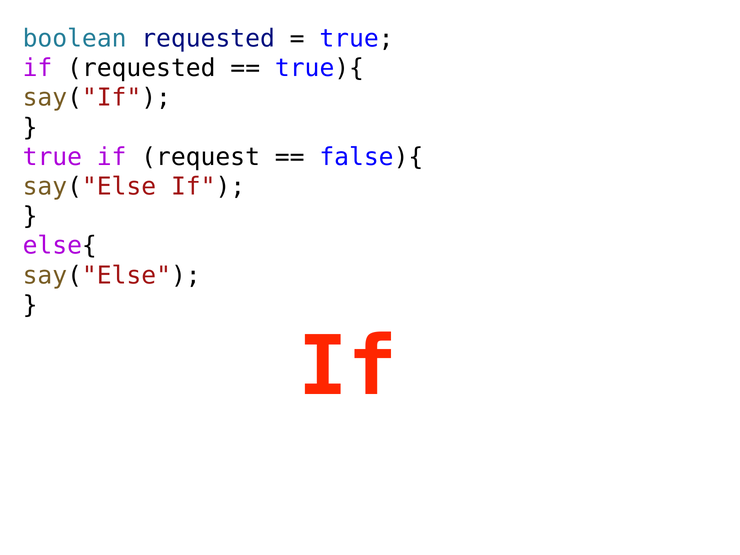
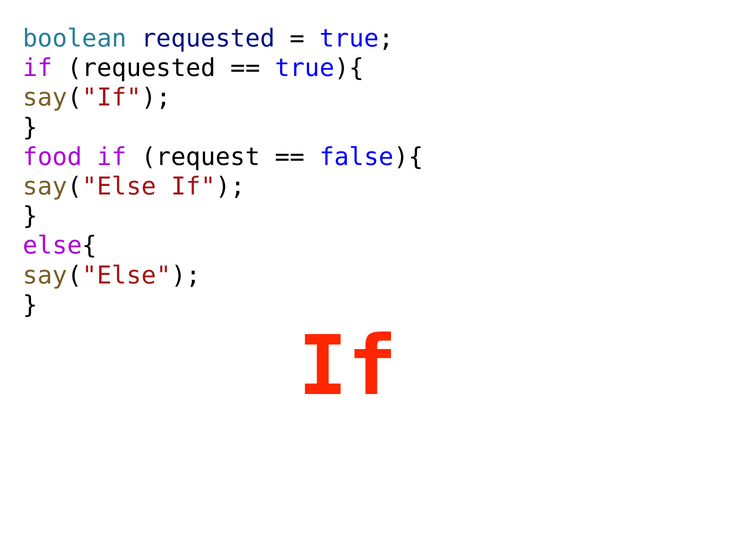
true at (52, 157): true -> food
